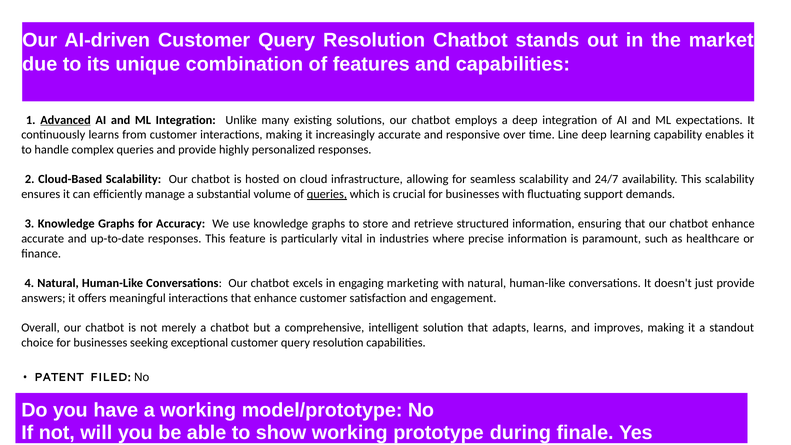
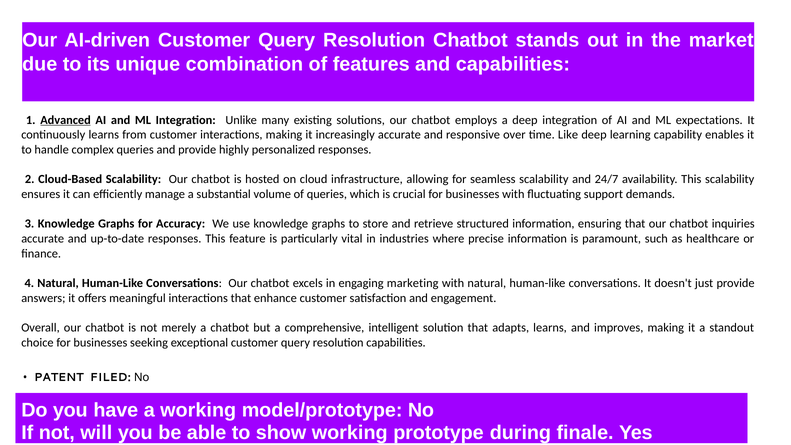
Line: Line -> Like
queries at (327, 194) underline: present -> none
chatbot enhance: enhance -> inquiries
